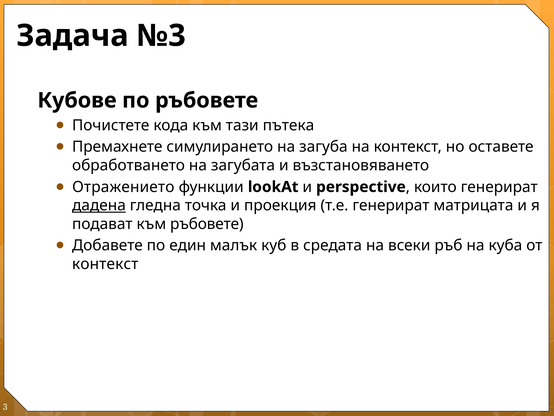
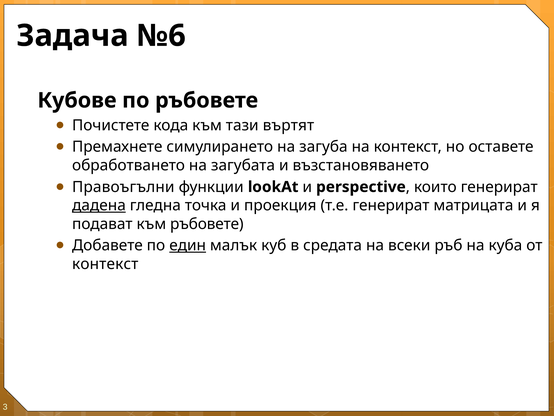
№3: №3 -> №6
пътека: пътека -> въртят
Отражението: Отражението -> Правоъгълни
един underline: none -> present
